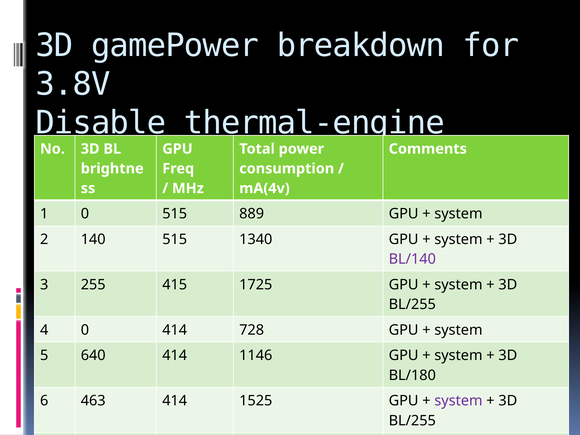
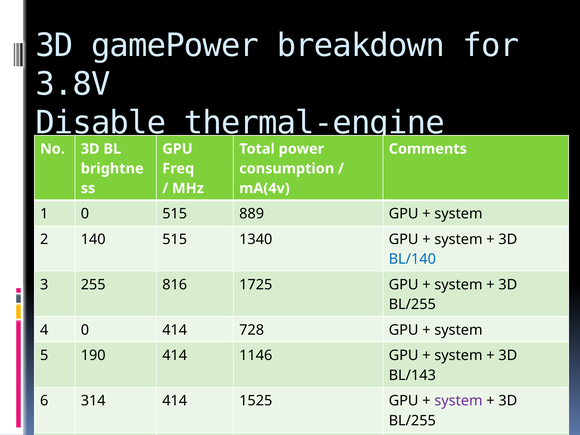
BL/140 at (412, 259) colour: purple -> blue
415: 415 -> 816
640: 640 -> 190
BL/180: BL/180 -> BL/143
463: 463 -> 314
